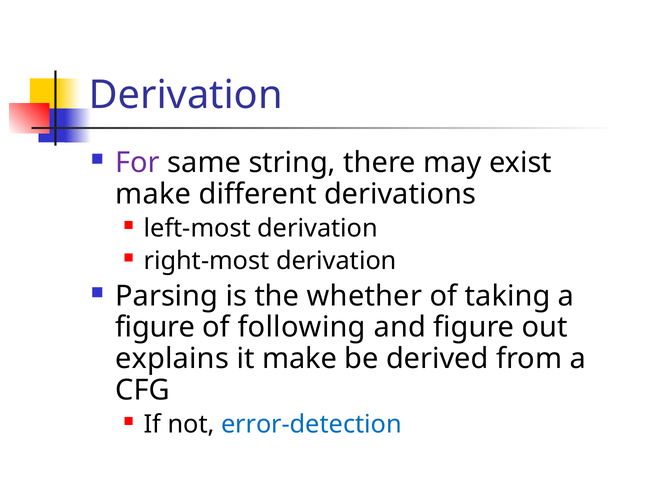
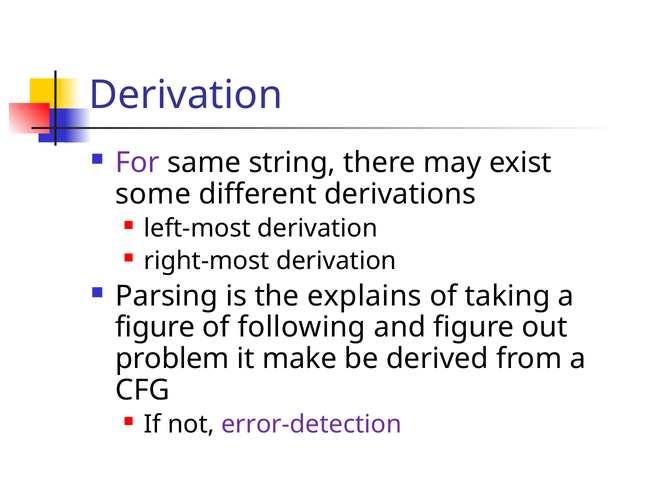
make at (153, 194): make -> some
whether: whether -> explains
explains: explains -> problem
error-detection colour: blue -> purple
